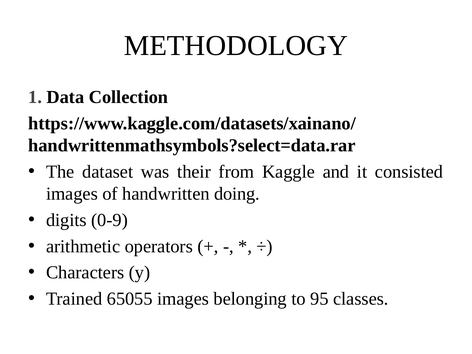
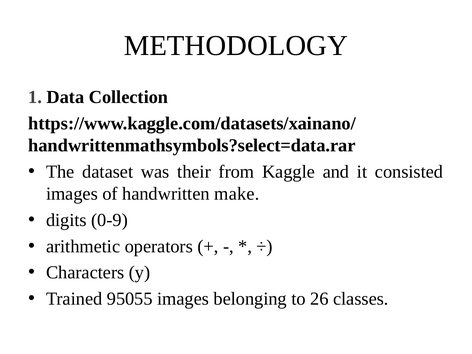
doing: doing -> make
65055: 65055 -> 95055
95: 95 -> 26
